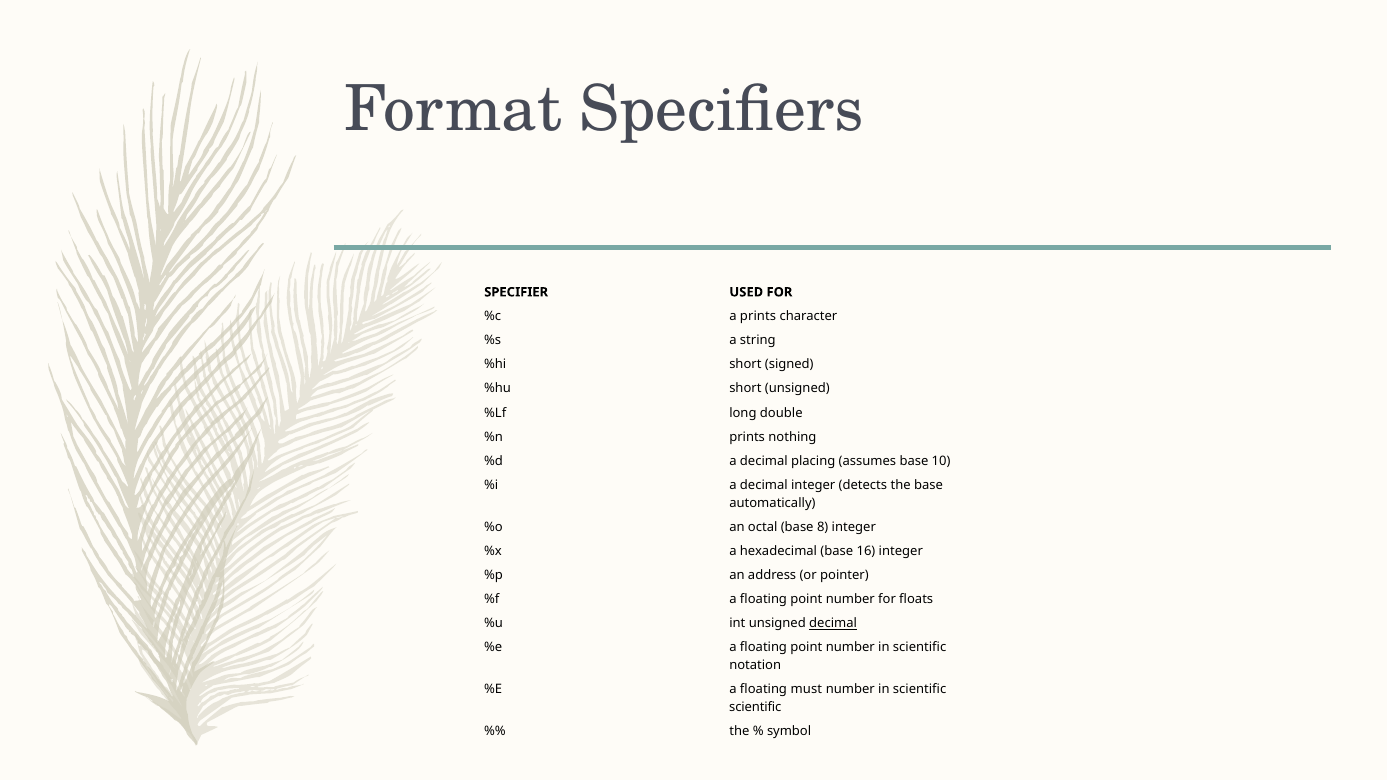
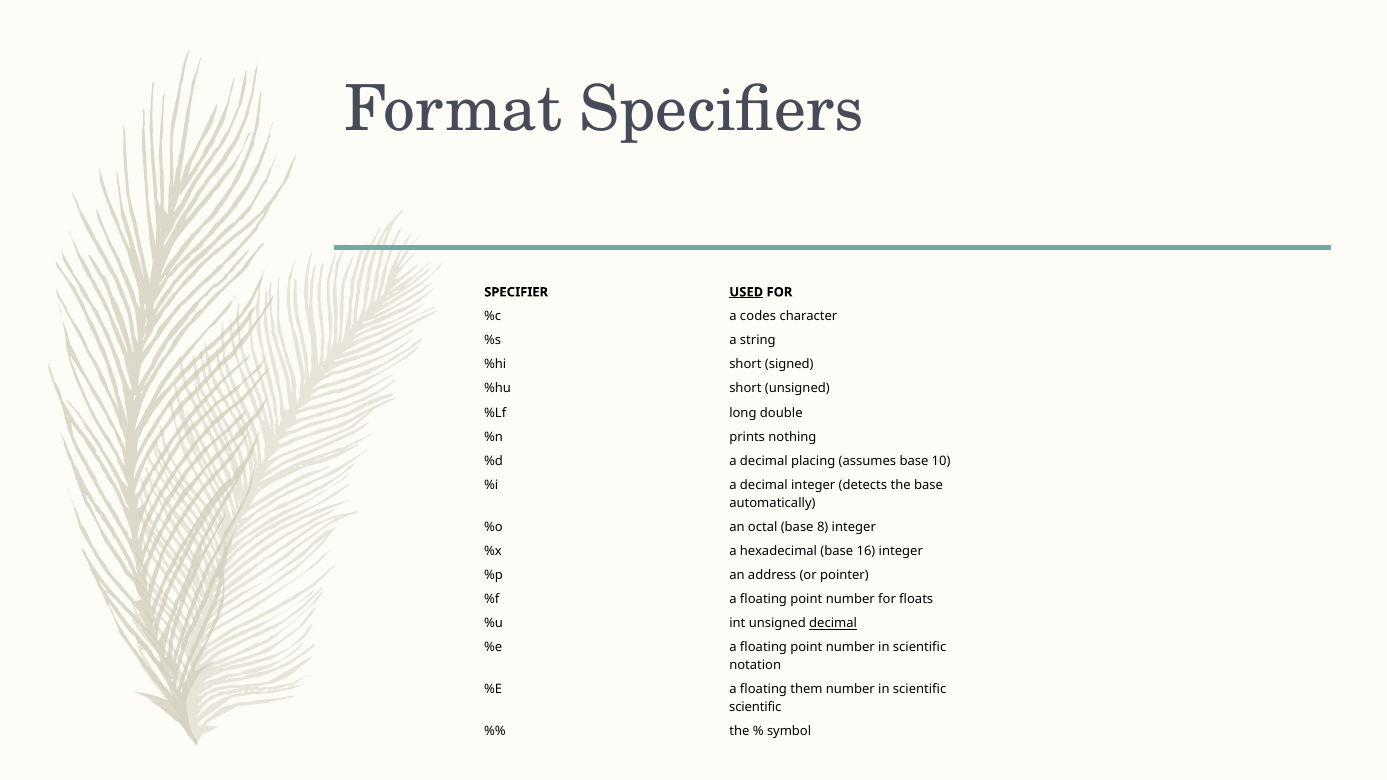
USED underline: none -> present
a prints: prints -> codes
must: must -> them
